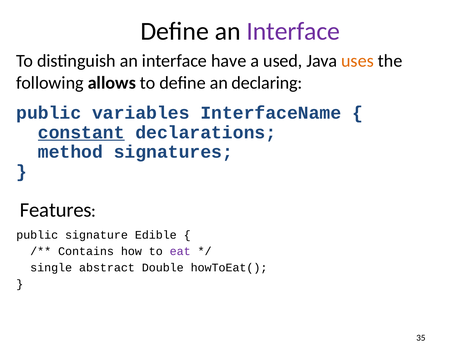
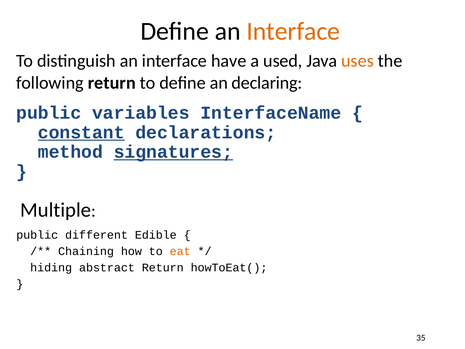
Interface at (293, 31) colour: purple -> orange
following allows: allows -> return
signatures underline: none -> present
Features: Features -> Multiple
signature: signature -> different
Contains: Contains -> Chaining
eat colour: purple -> orange
single: single -> hiding
abstract Double: Double -> Return
